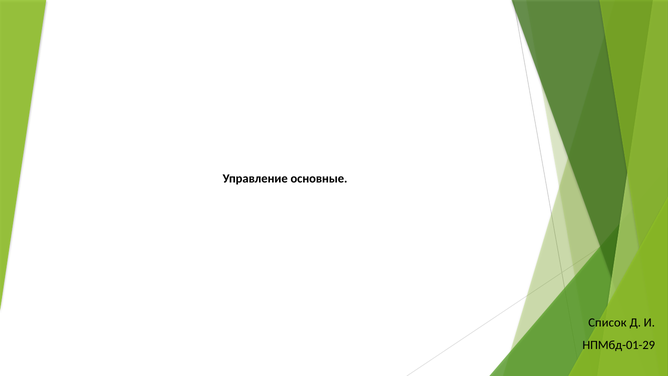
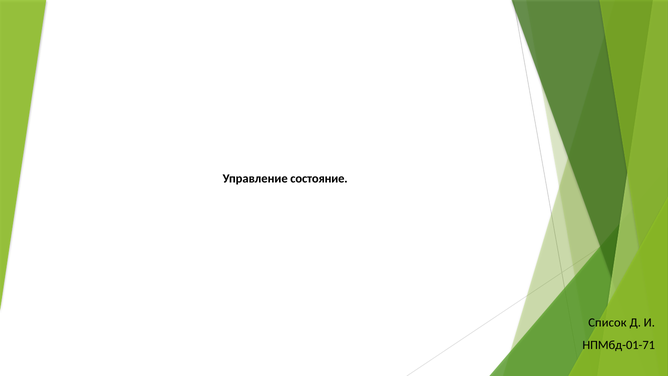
основные: основные -> состояние
НПМбд-01-29: НПМбд-01-29 -> НПМбд-01-71
